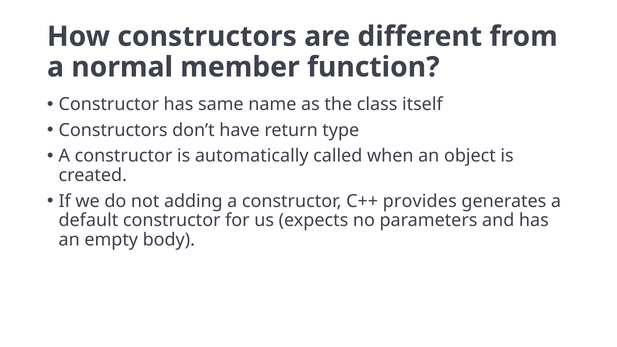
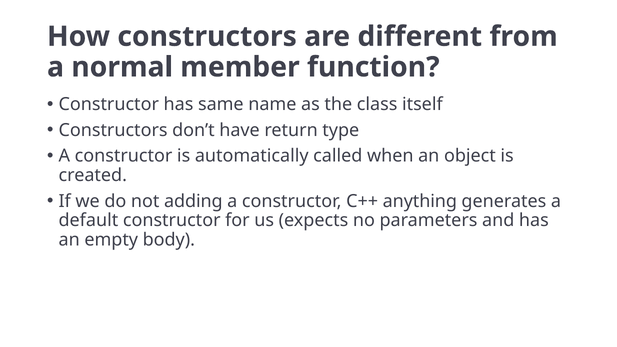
provides: provides -> anything
